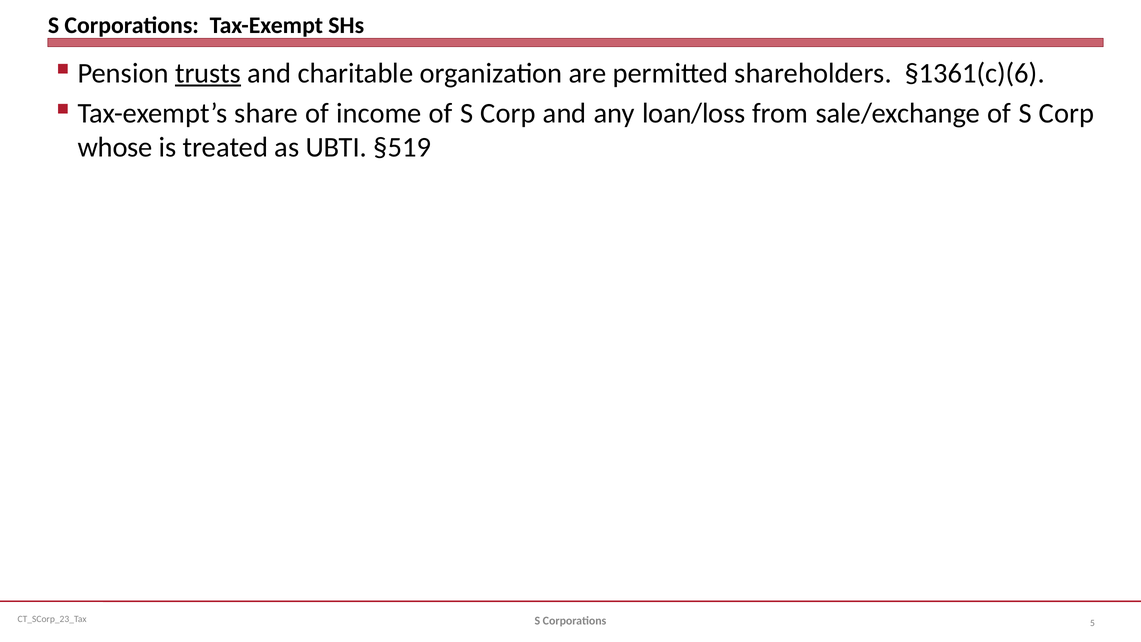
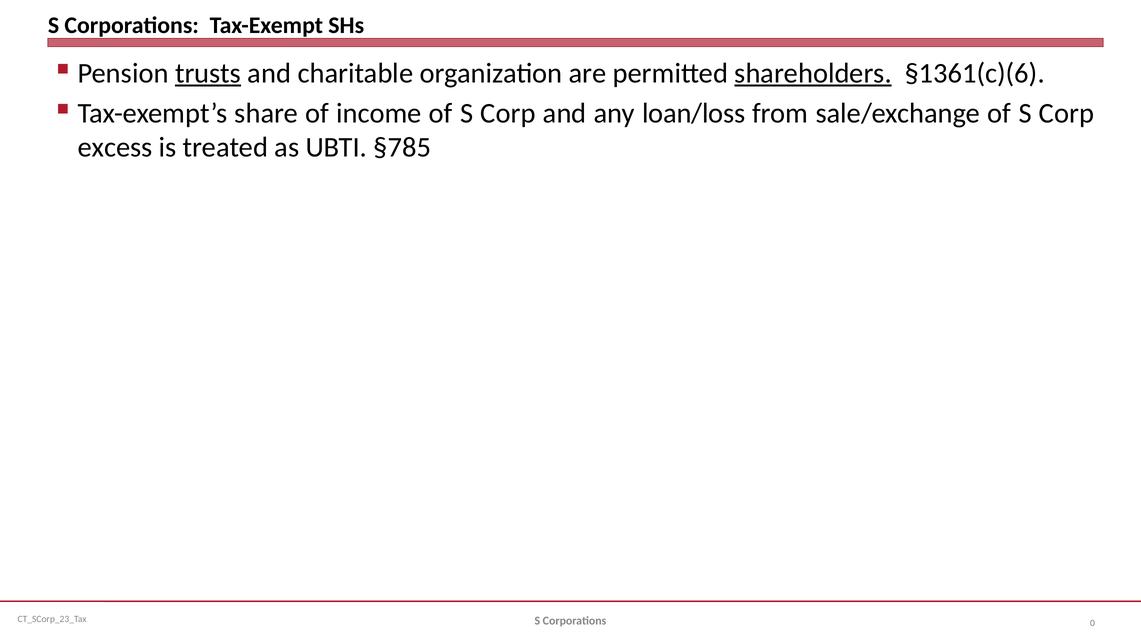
shareholders underline: none -> present
whose: whose -> excess
§519: §519 -> §785
5: 5 -> 0
